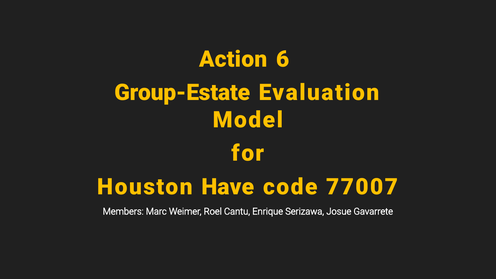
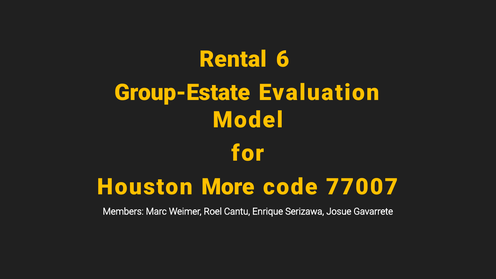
Action: Action -> Rental
Have: Have -> More
